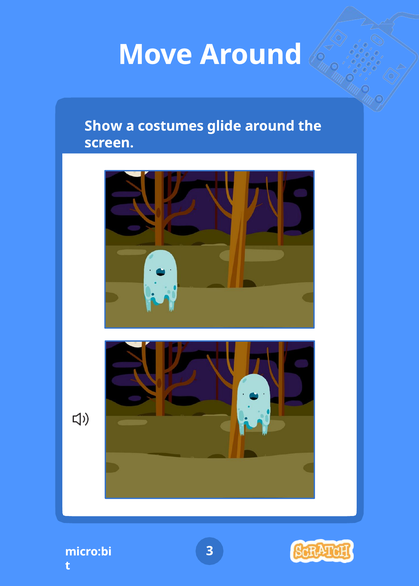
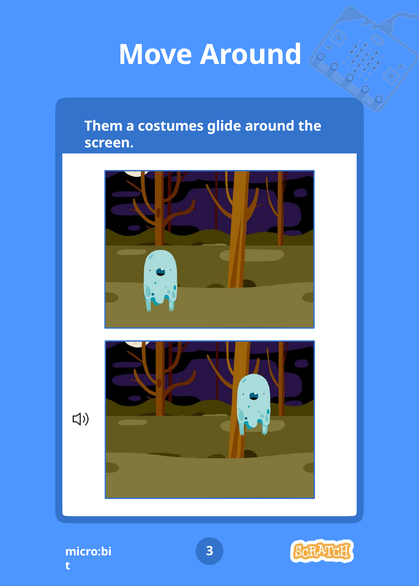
Show: Show -> Them
